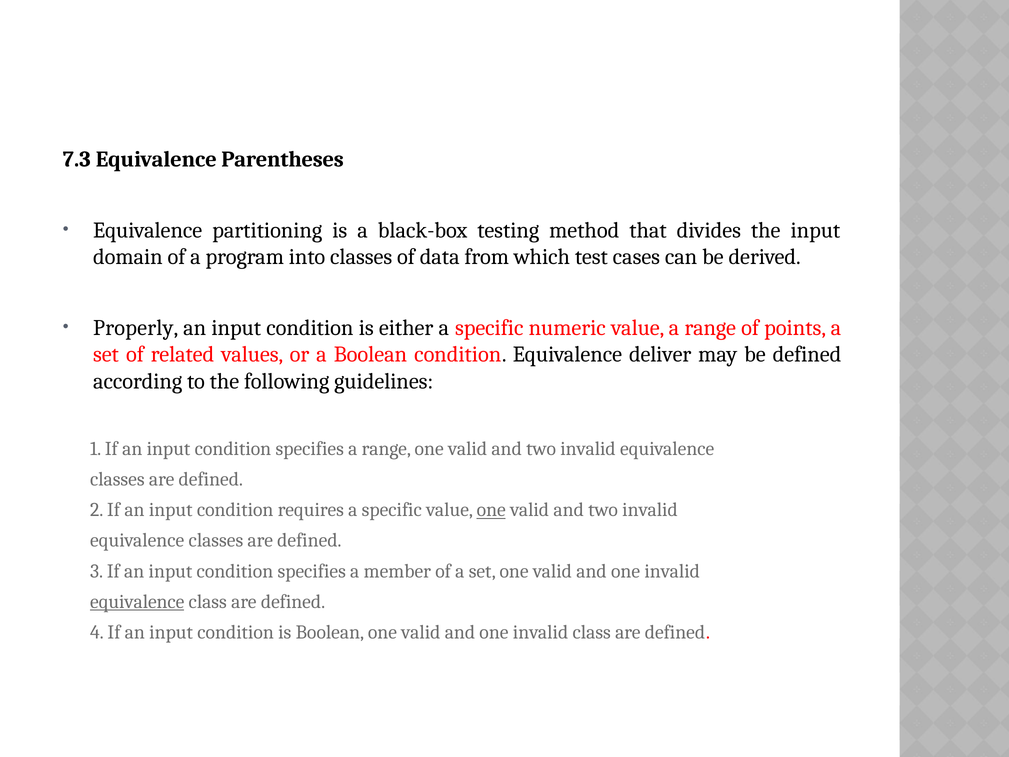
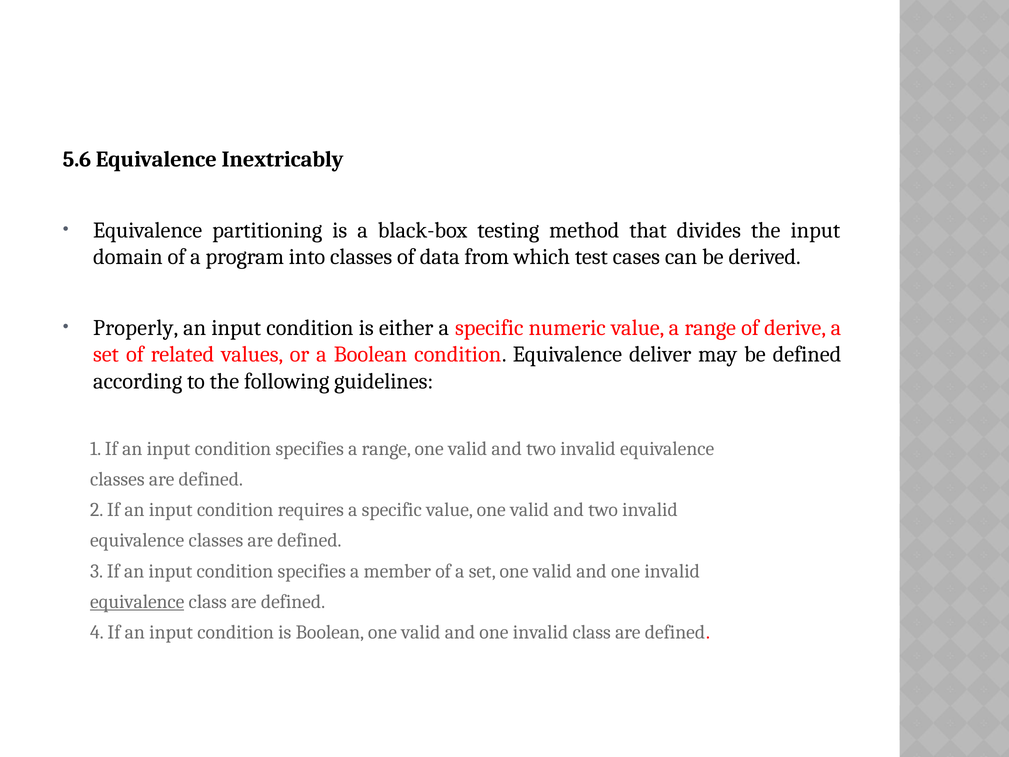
7.3: 7.3 -> 5.6
Parentheses: Parentheses -> Inextricably
points: points -> derive
one at (491, 510) underline: present -> none
